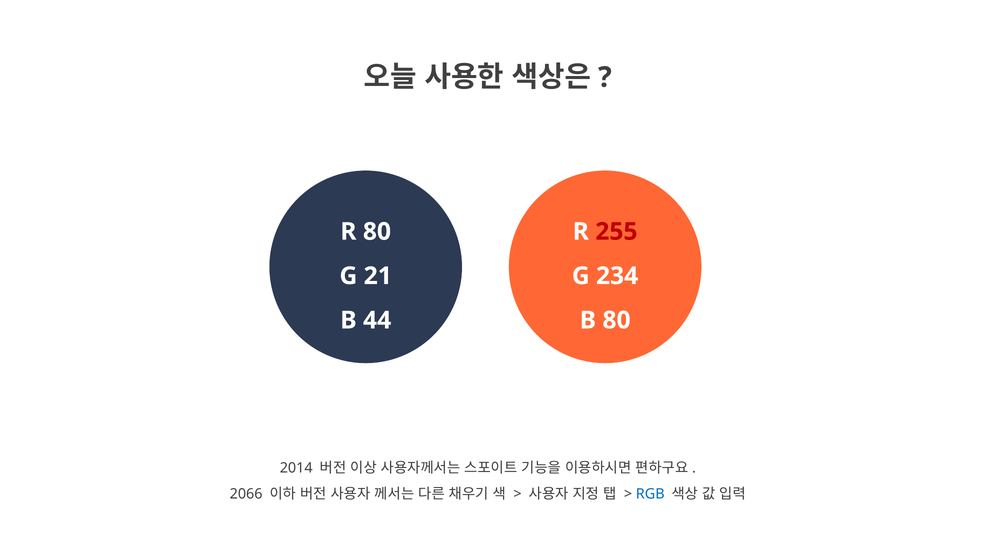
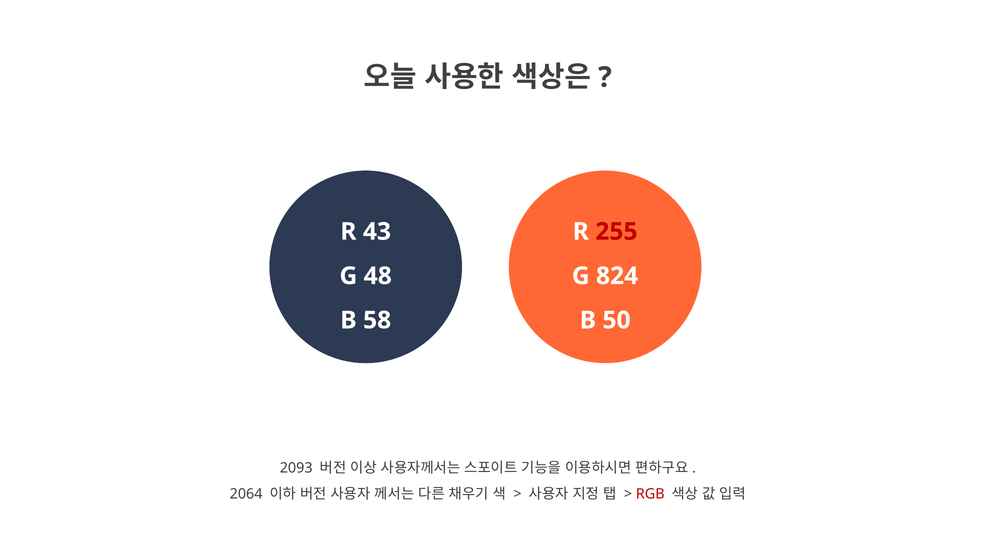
R 80: 80 -> 43
21: 21 -> 48
234: 234 -> 824
44: 44 -> 58
B 80: 80 -> 50
2014: 2014 -> 2093
2066: 2066 -> 2064
RGB colour: blue -> red
